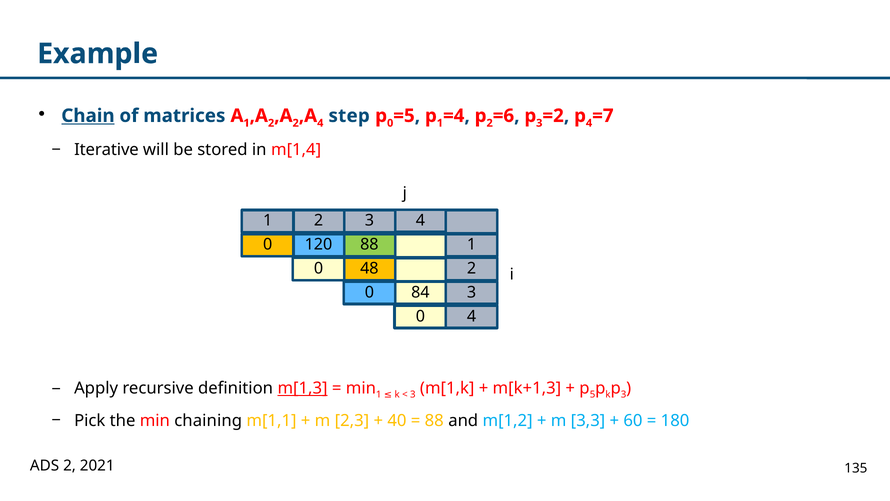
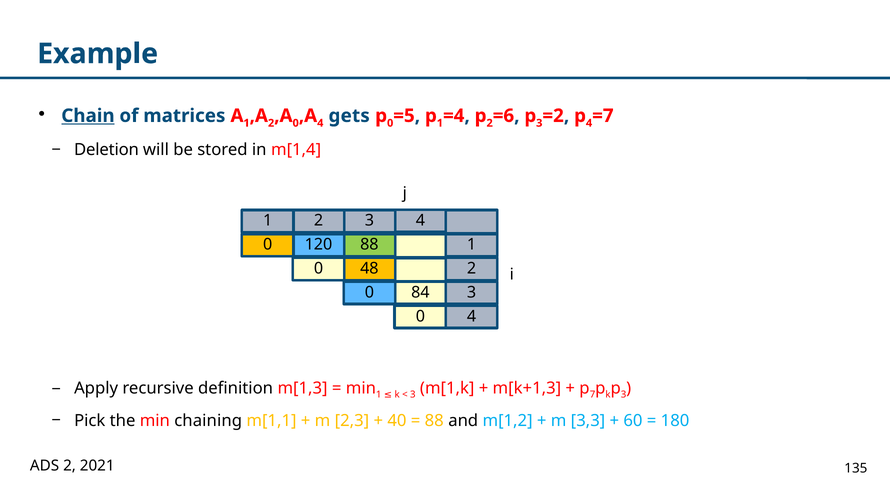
2 at (296, 123): 2 -> 0
step: step -> gets
Iterative: Iterative -> Deletion
m[1,3 underline: present -> none
5: 5 -> 7
